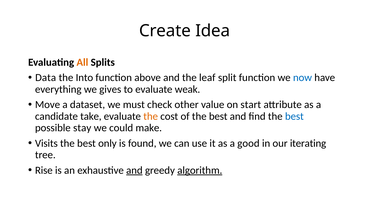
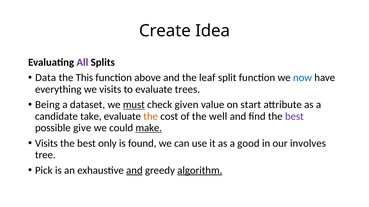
All colour: orange -> purple
Into: Into -> This
we gives: gives -> visits
weak: weak -> trees
Move: Move -> Being
must underline: none -> present
other: other -> given
of the best: best -> well
best at (294, 117) colour: blue -> purple
stay: stay -> give
make underline: none -> present
iterating: iterating -> involves
Rise: Rise -> Pick
